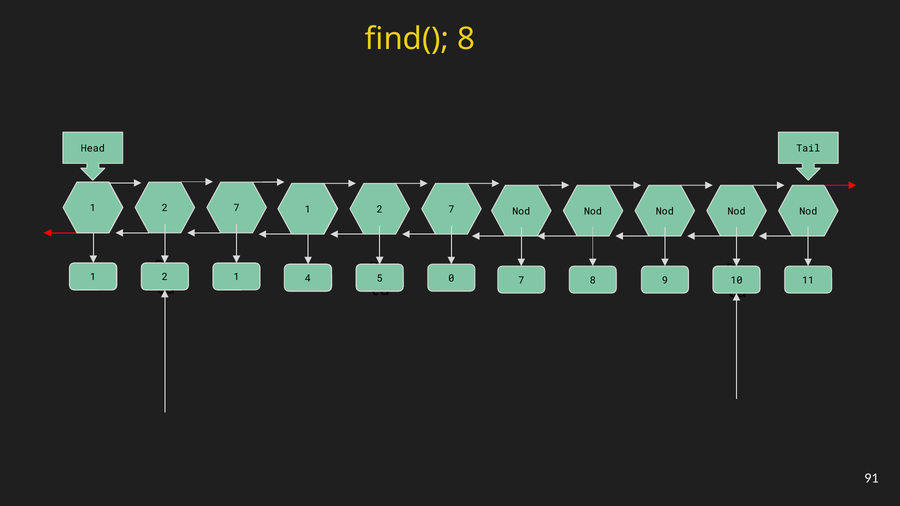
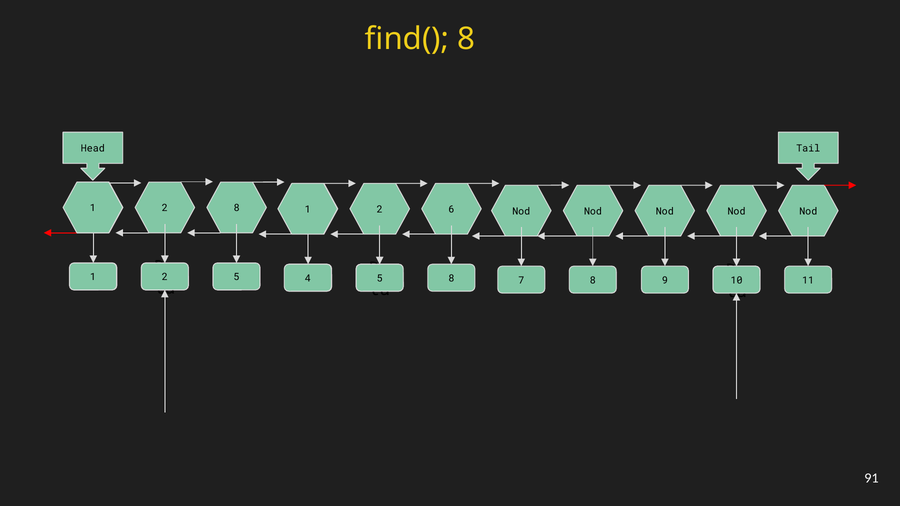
7 at (237, 208): 7 -> 8
7 at (451, 210): 7 -> 6
1 at (236, 277): 1 -> 5
0 at (451, 279): 0 -> 8
